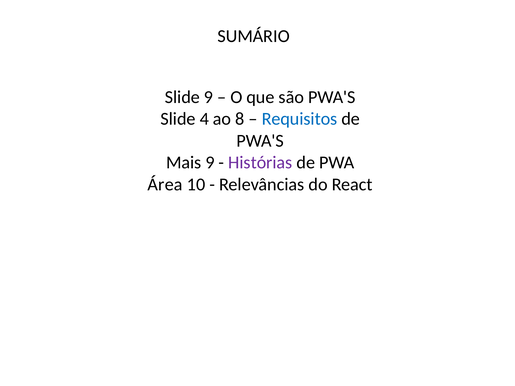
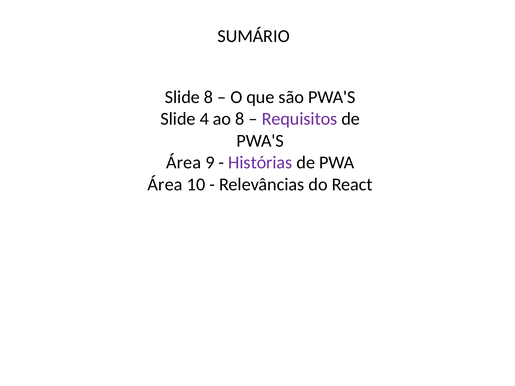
Slide 9: 9 -> 8
Requisitos colour: blue -> purple
Mais at (184, 163): Mais -> Área
